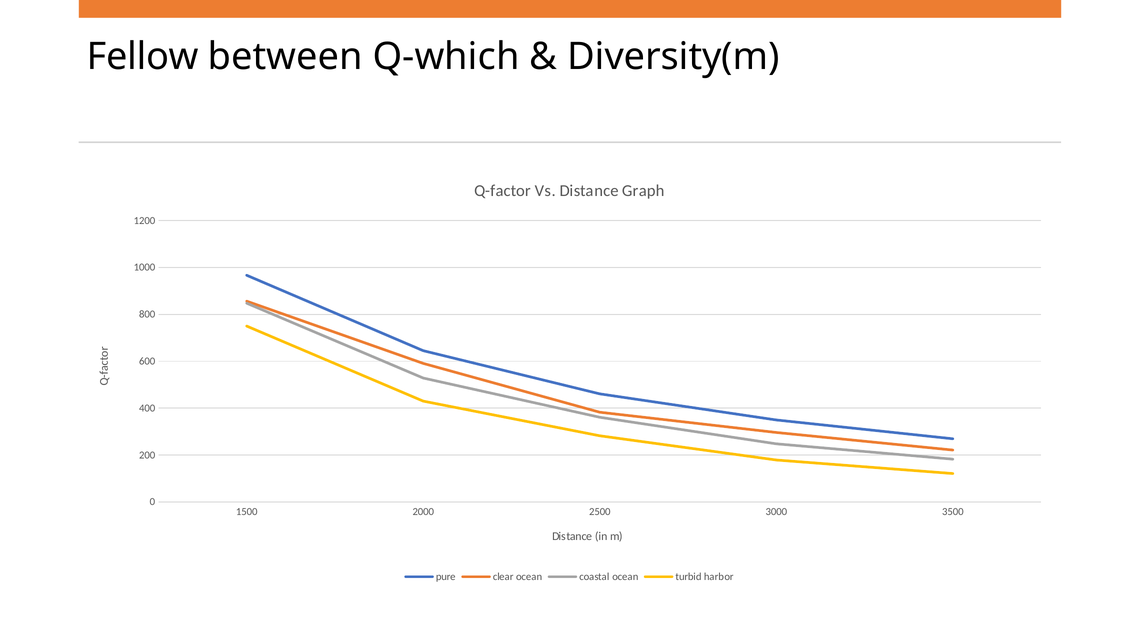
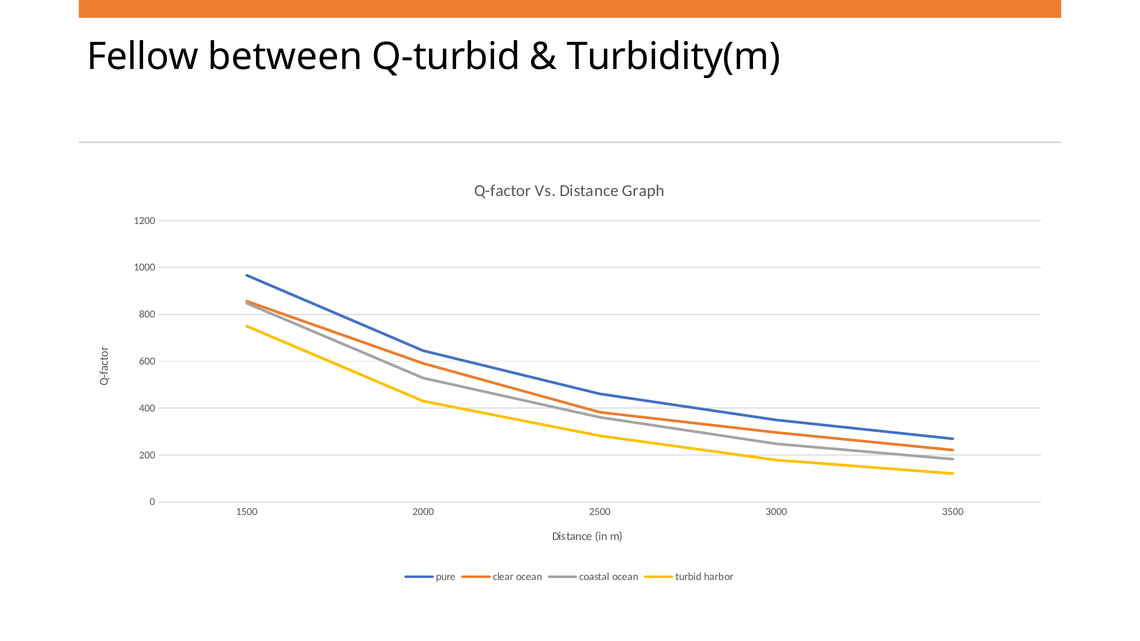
Q-which: Q-which -> Q-turbid
Diversity(m: Diversity(m -> Turbidity(m
